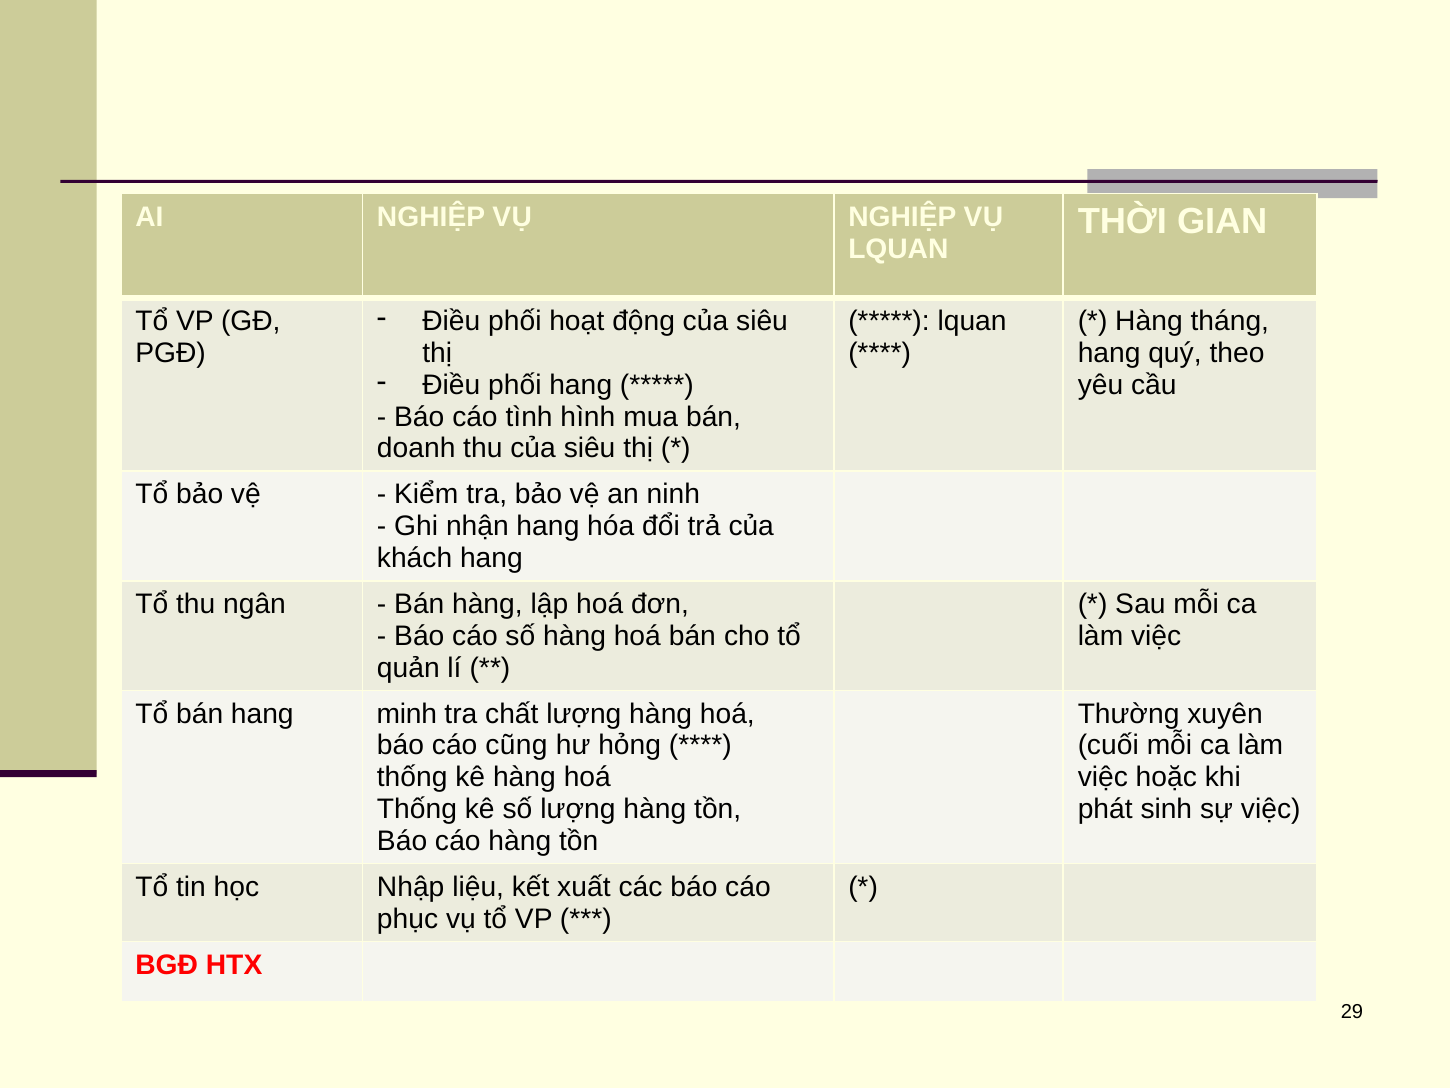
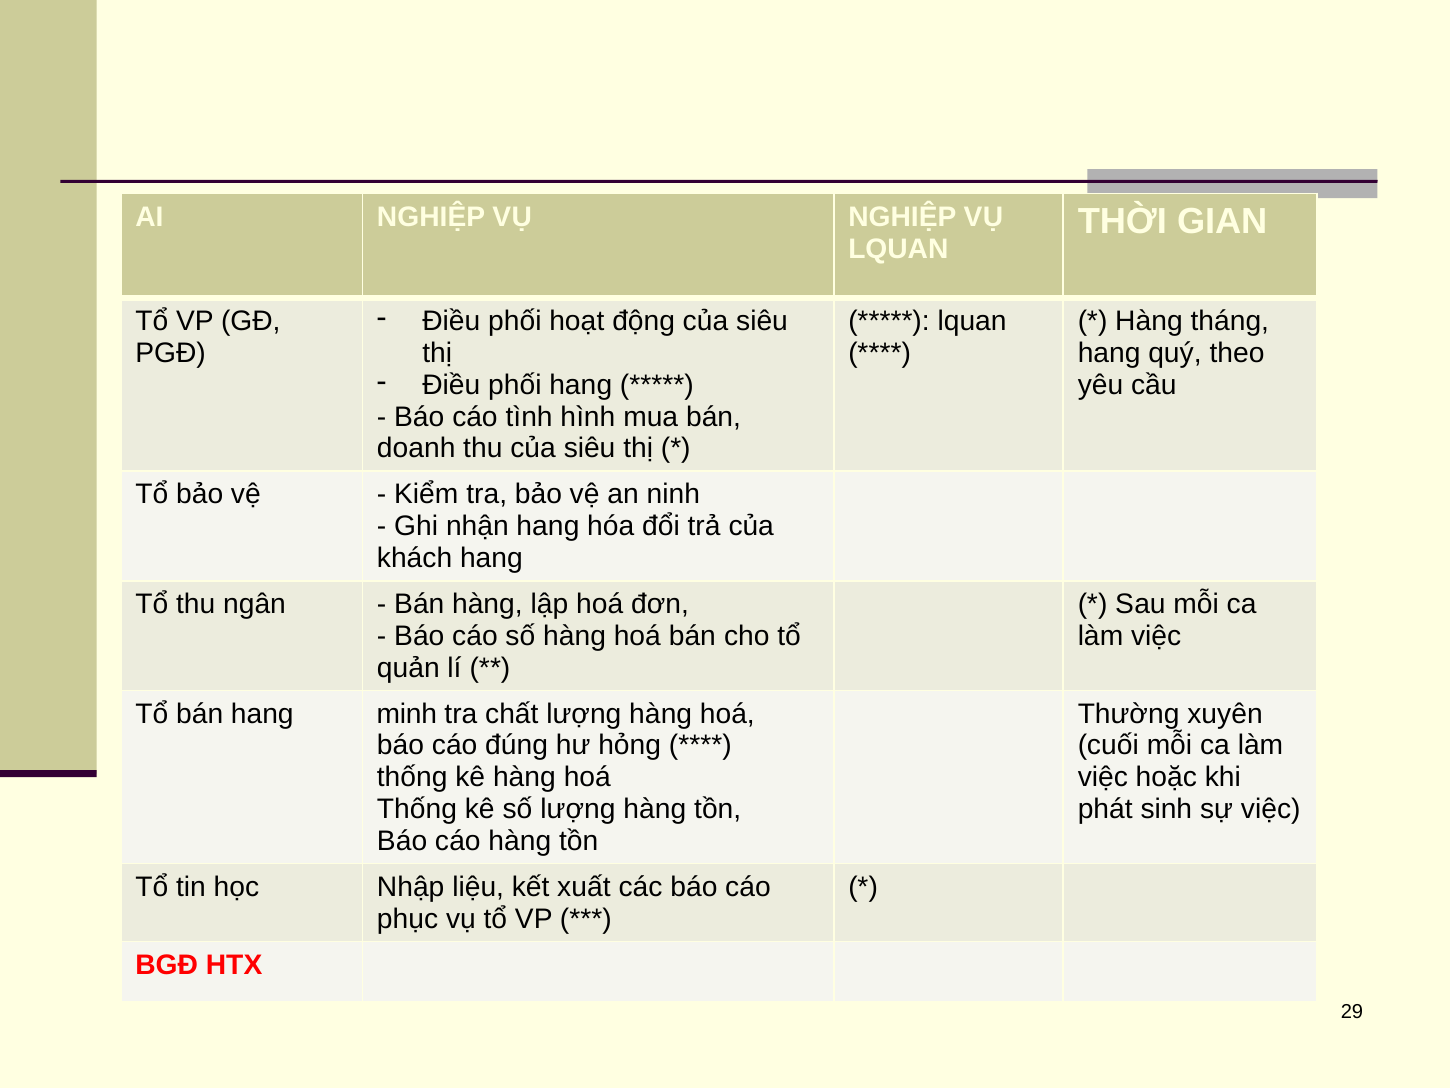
cũng: cũng -> đúng
